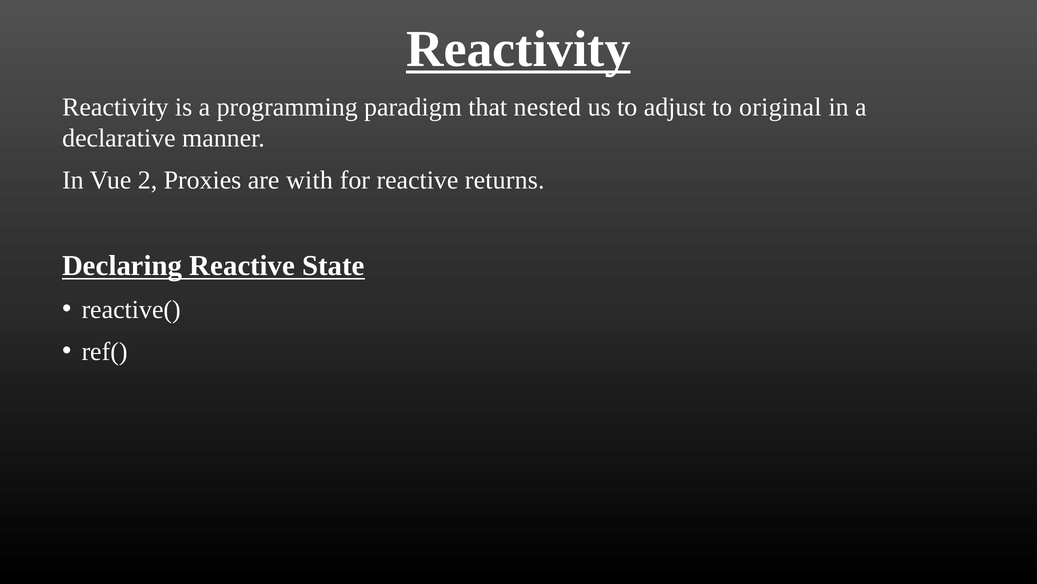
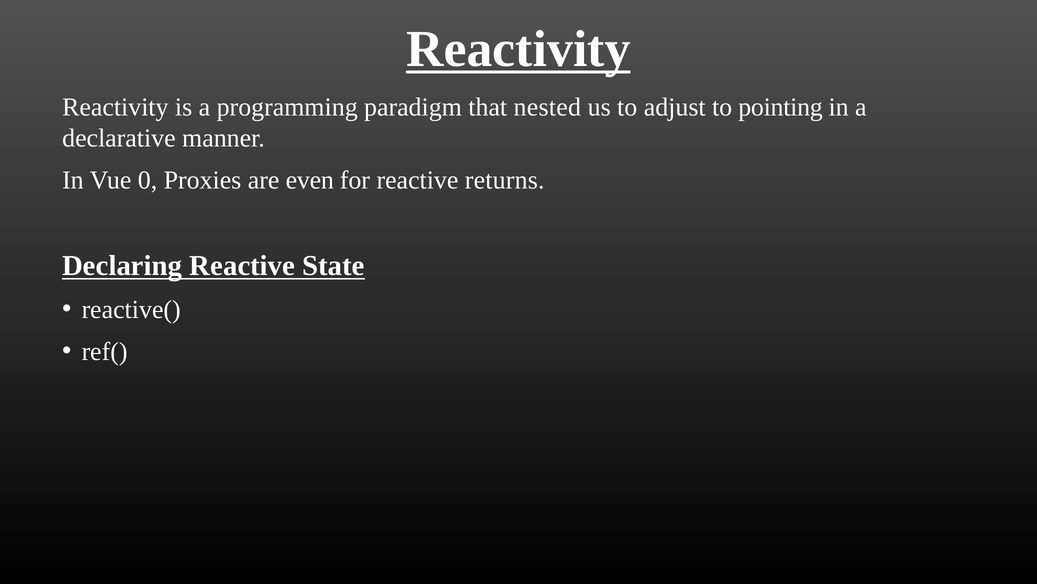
original: original -> pointing
2: 2 -> 0
with: with -> even
